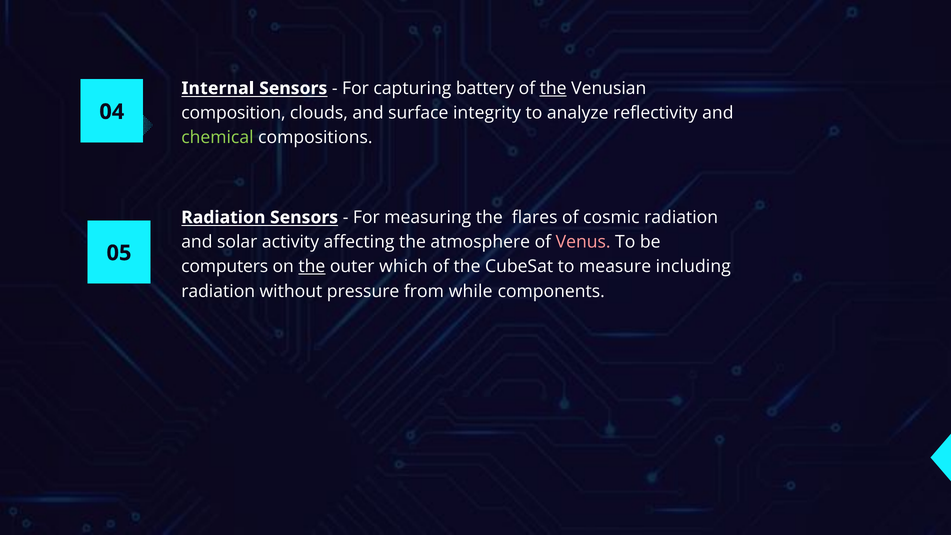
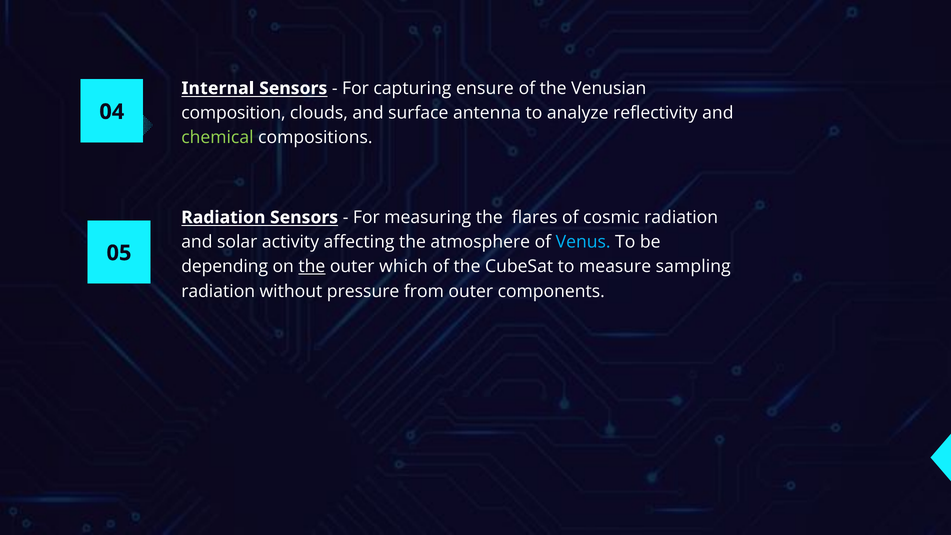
battery: battery -> ensure
the at (553, 88) underline: present -> none
integrity: integrity -> antenna
Venus colour: pink -> light blue
computers: computers -> depending
including: including -> sampling
from while: while -> outer
